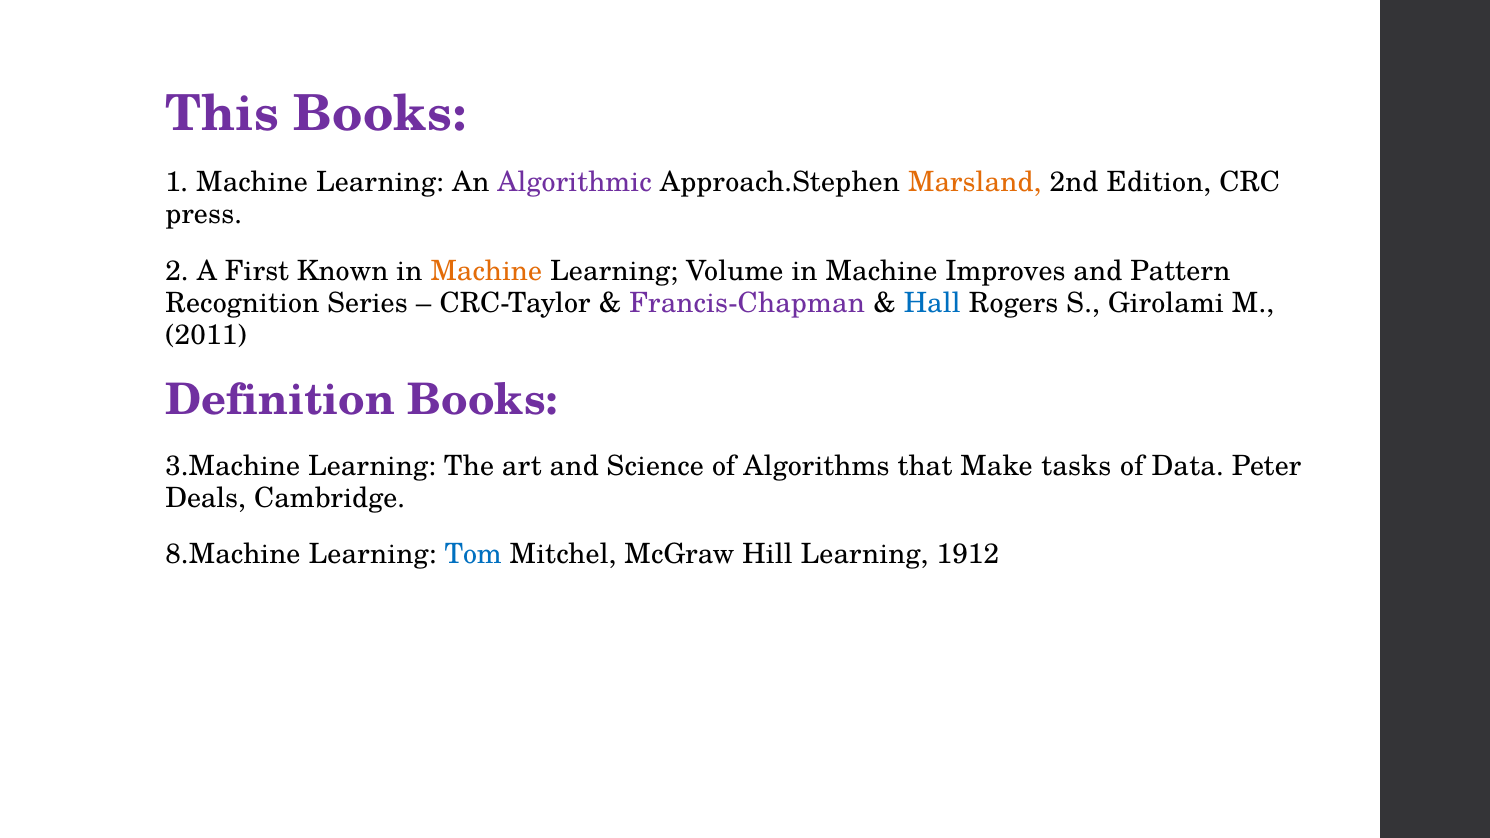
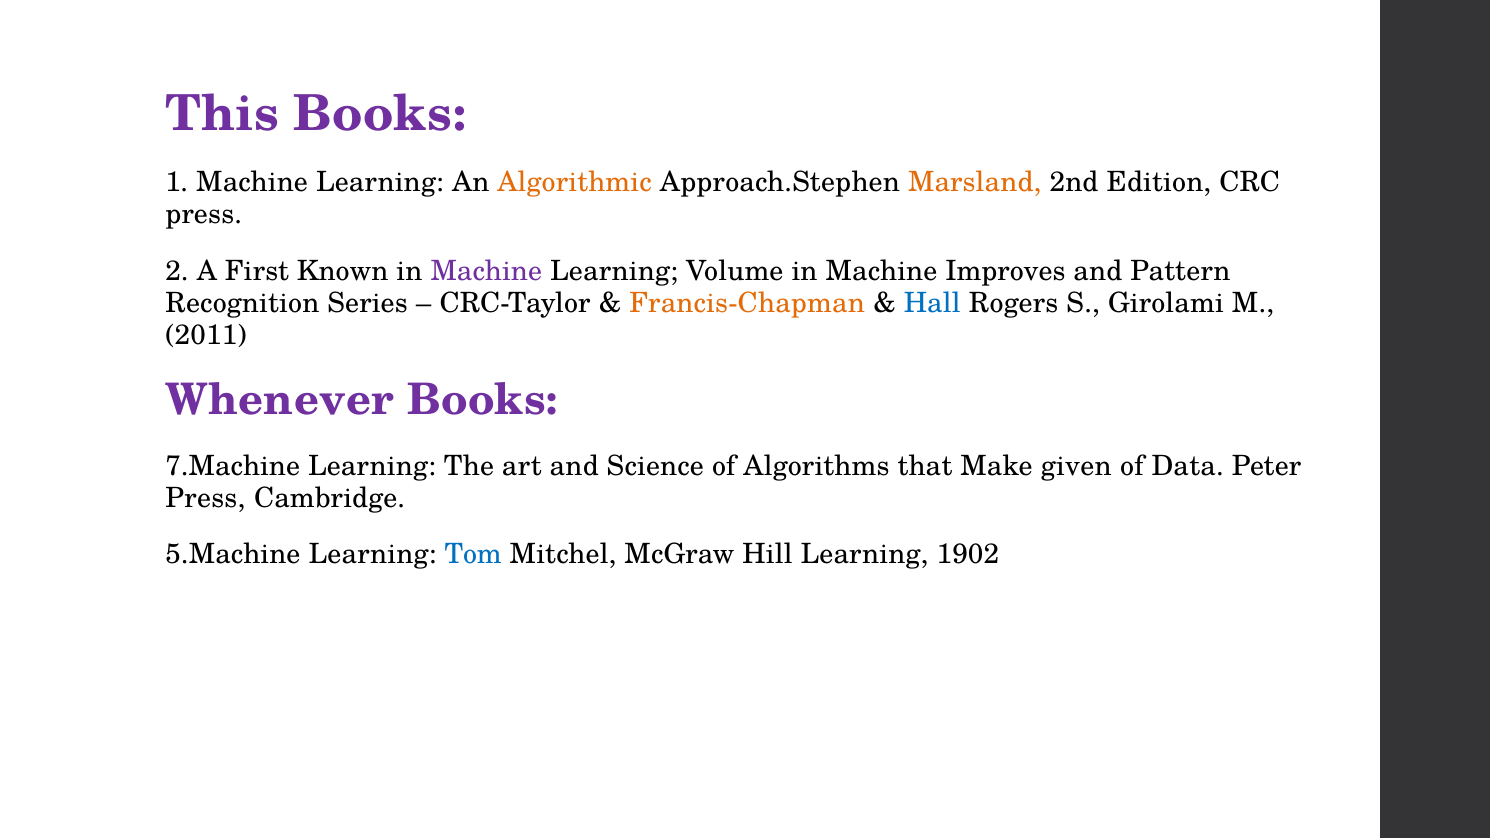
Algorithmic colour: purple -> orange
Machine at (486, 271) colour: orange -> purple
Francis-Chapman colour: purple -> orange
Definition: Definition -> Whenever
3.Machine: 3.Machine -> 7.Machine
tasks: tasks -> given
Deals at (206, 498): Deals -> Press
8.Machine: 8.Machine -> 5.Machine
1912: 1912 -> 1902
